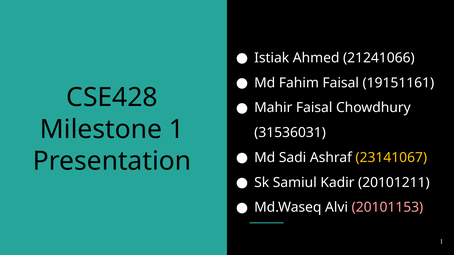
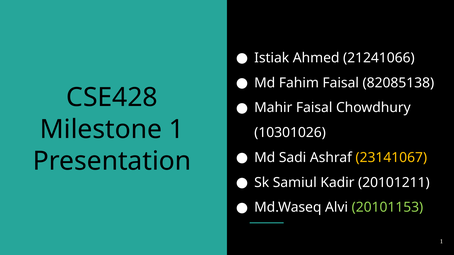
19151161: 19151161 -> 82085138
31536031: 31536031 -> 10301026
20101153 colour: pink -> light green
